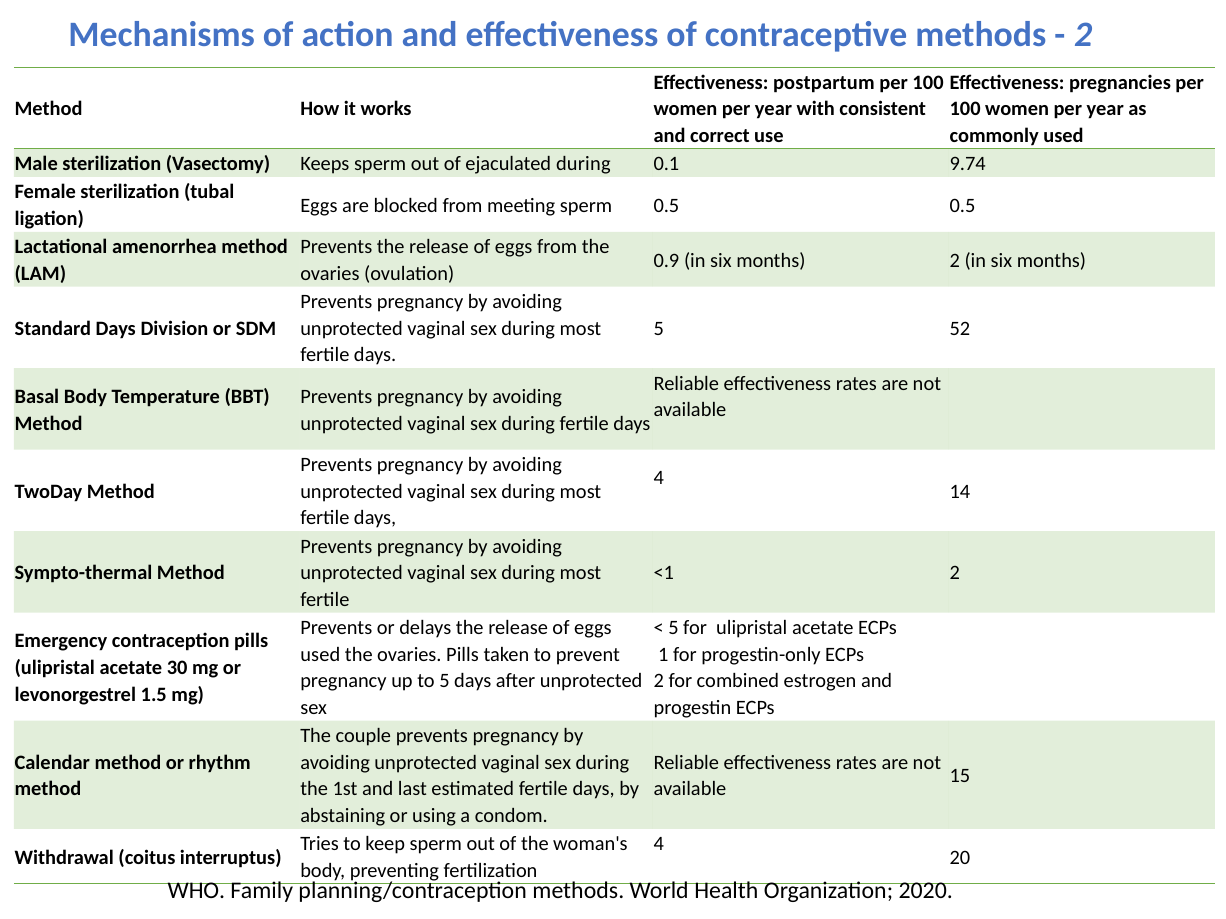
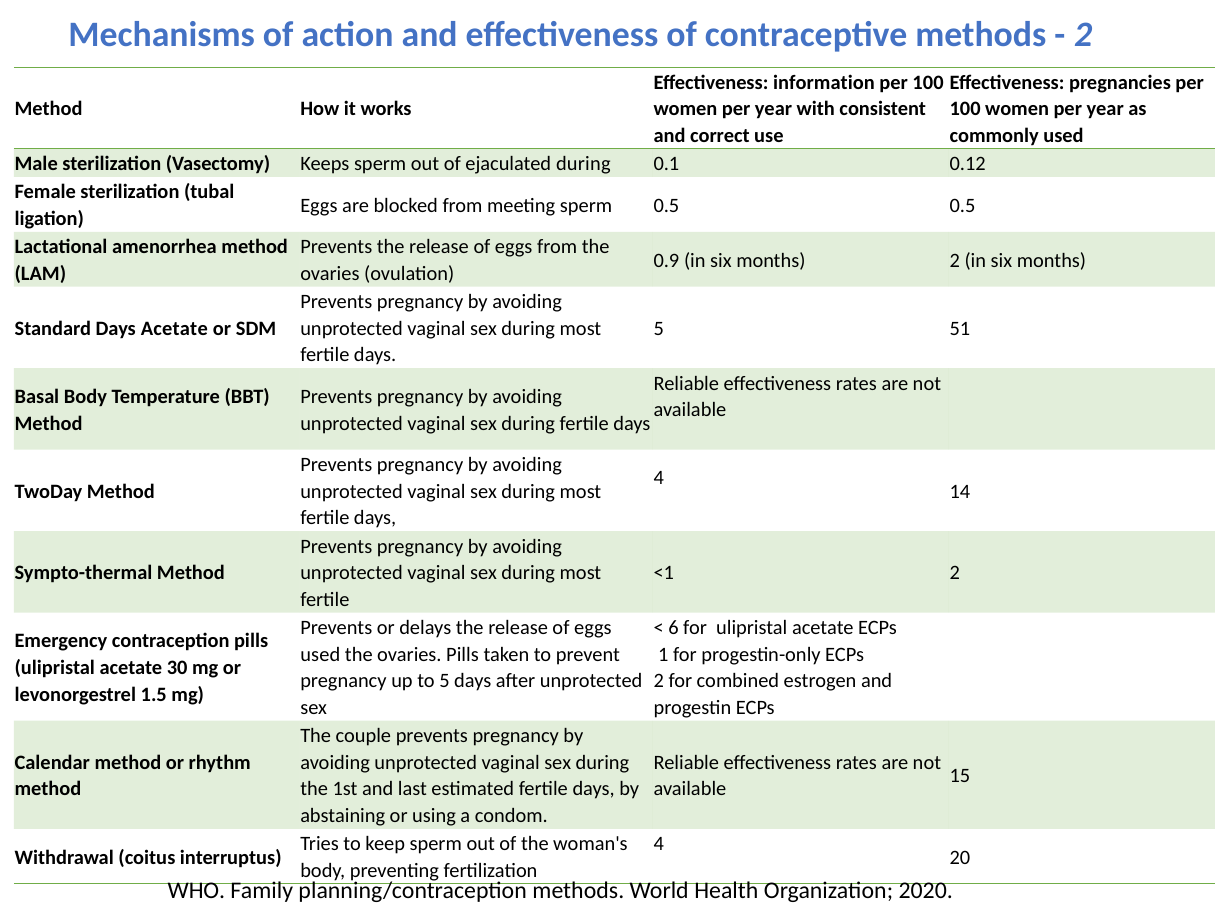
postpartum: postpartum -> information
9.74: 9.74 -> 0.12
Days Division: Division -> Acetate
52: 52 -> 51
5 at (673, 628): 5 -> 6
